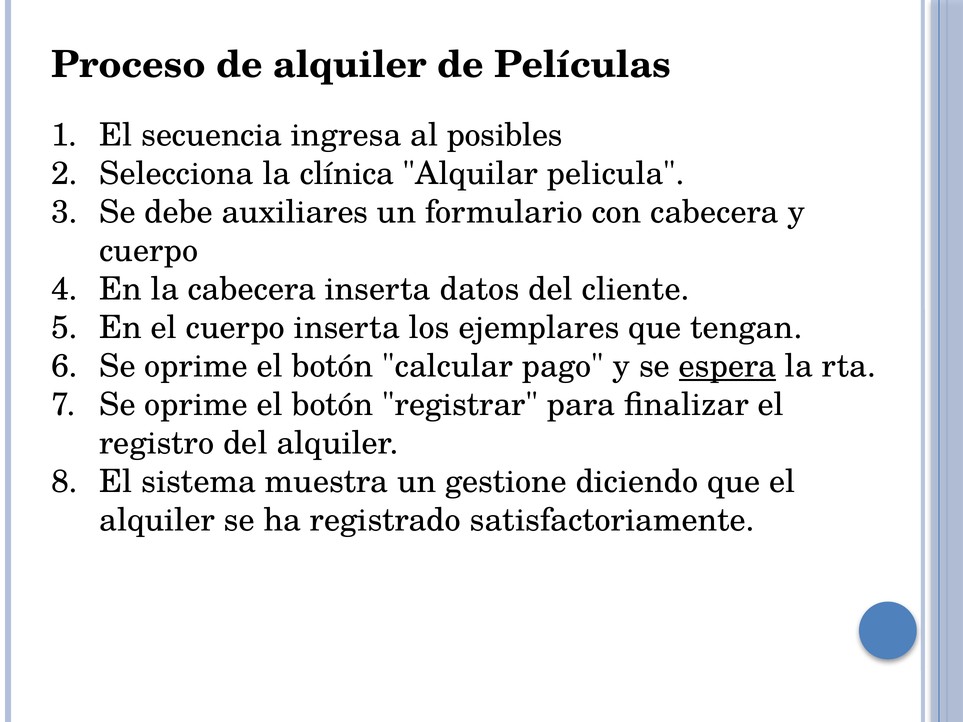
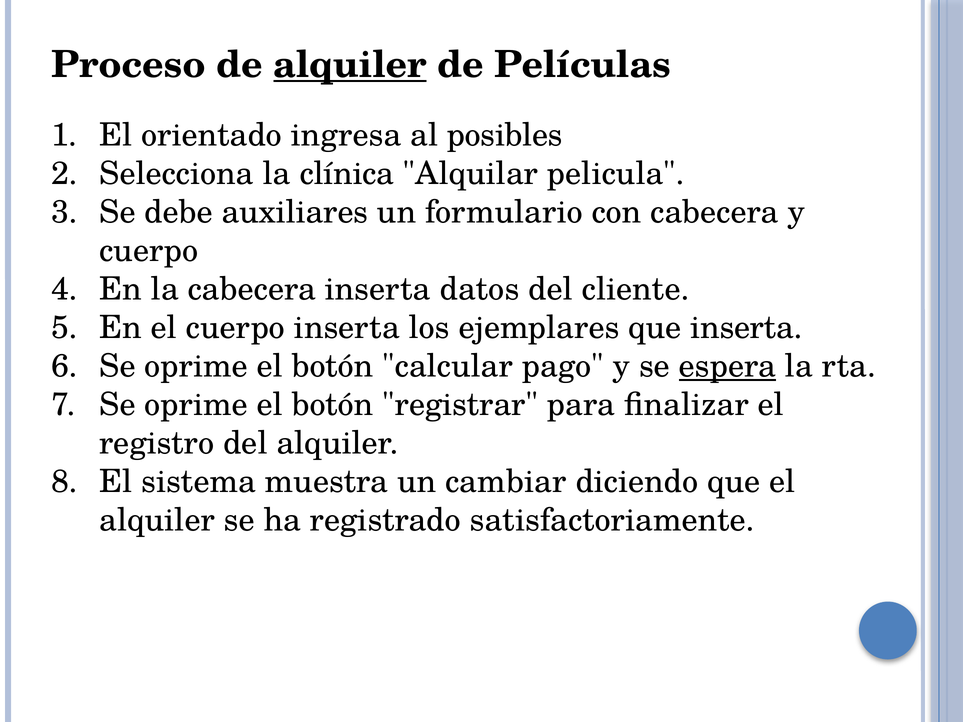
alquiler at (350, 65) underline: none -> present
secuencia: secuencia -> orientado
que tengan: tengan -> inserta
gestione: gestione -> cambiar
